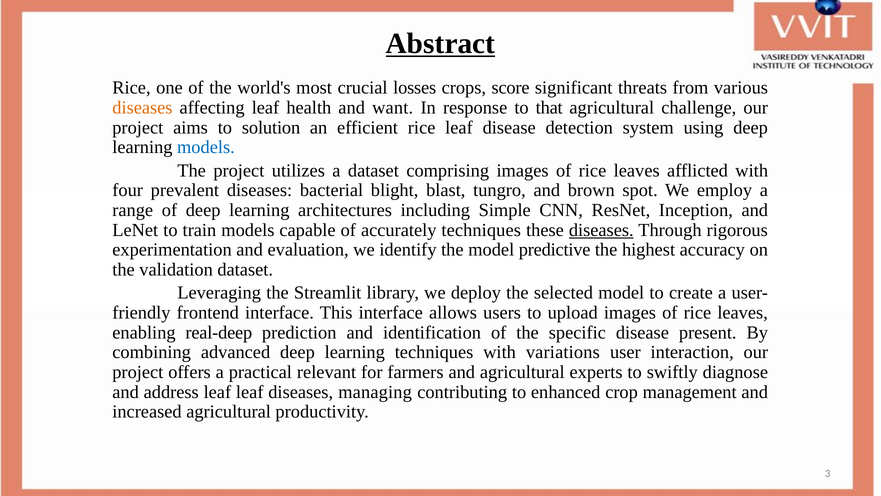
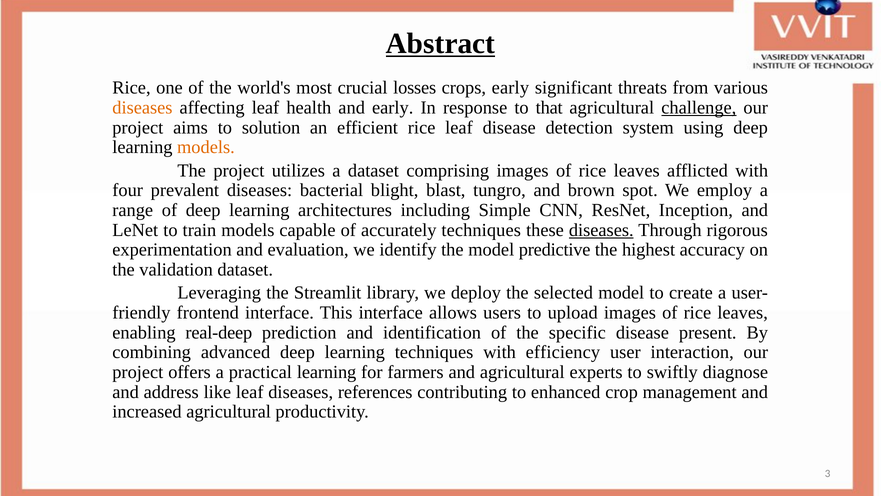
crops score: score -> early
and want: want -> early
challenge underline: none -> present
models at (206, 147) colour: blue -> orange
variations: variations -> efficiency
practical relevant: relevant -> learning
address leaf: leaf -> like
managing: managing -> references
